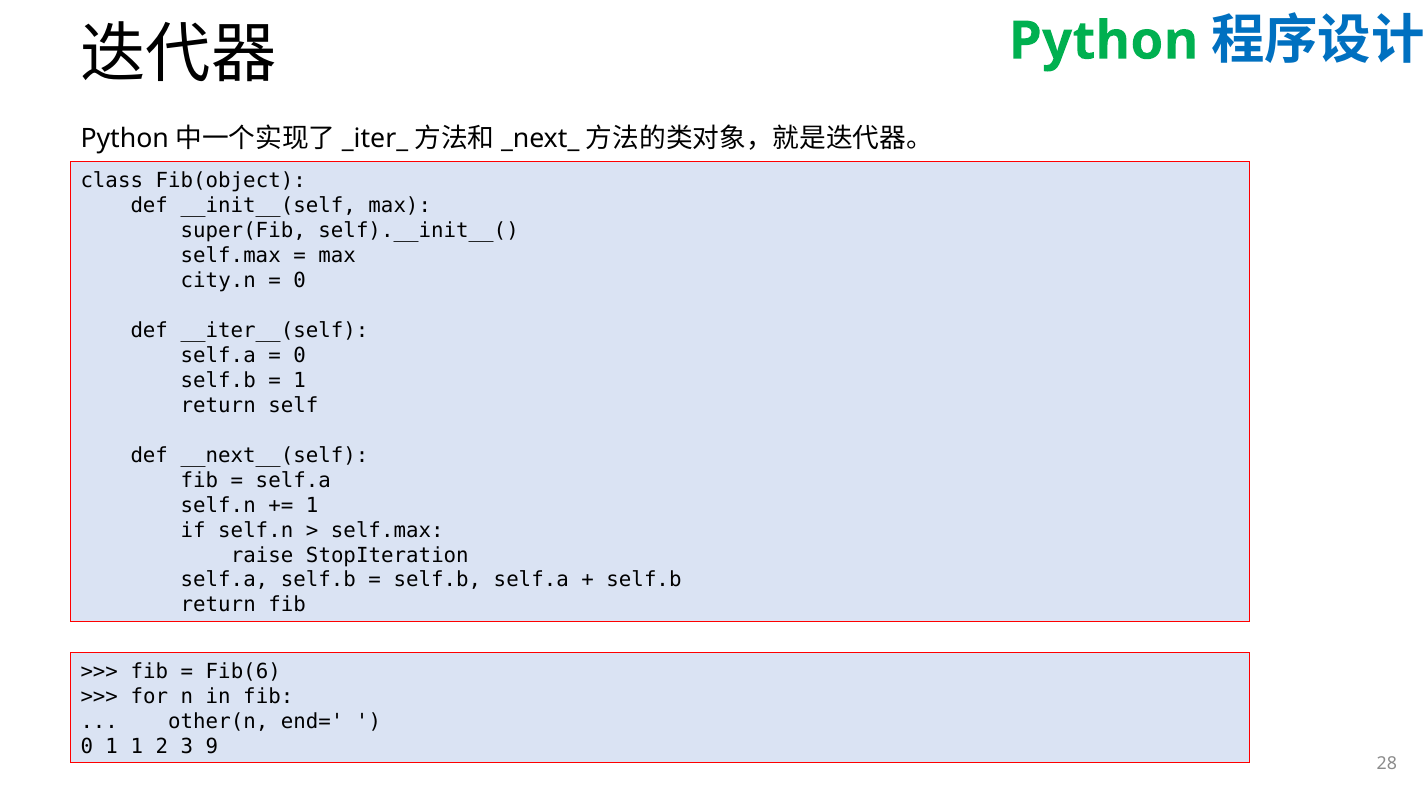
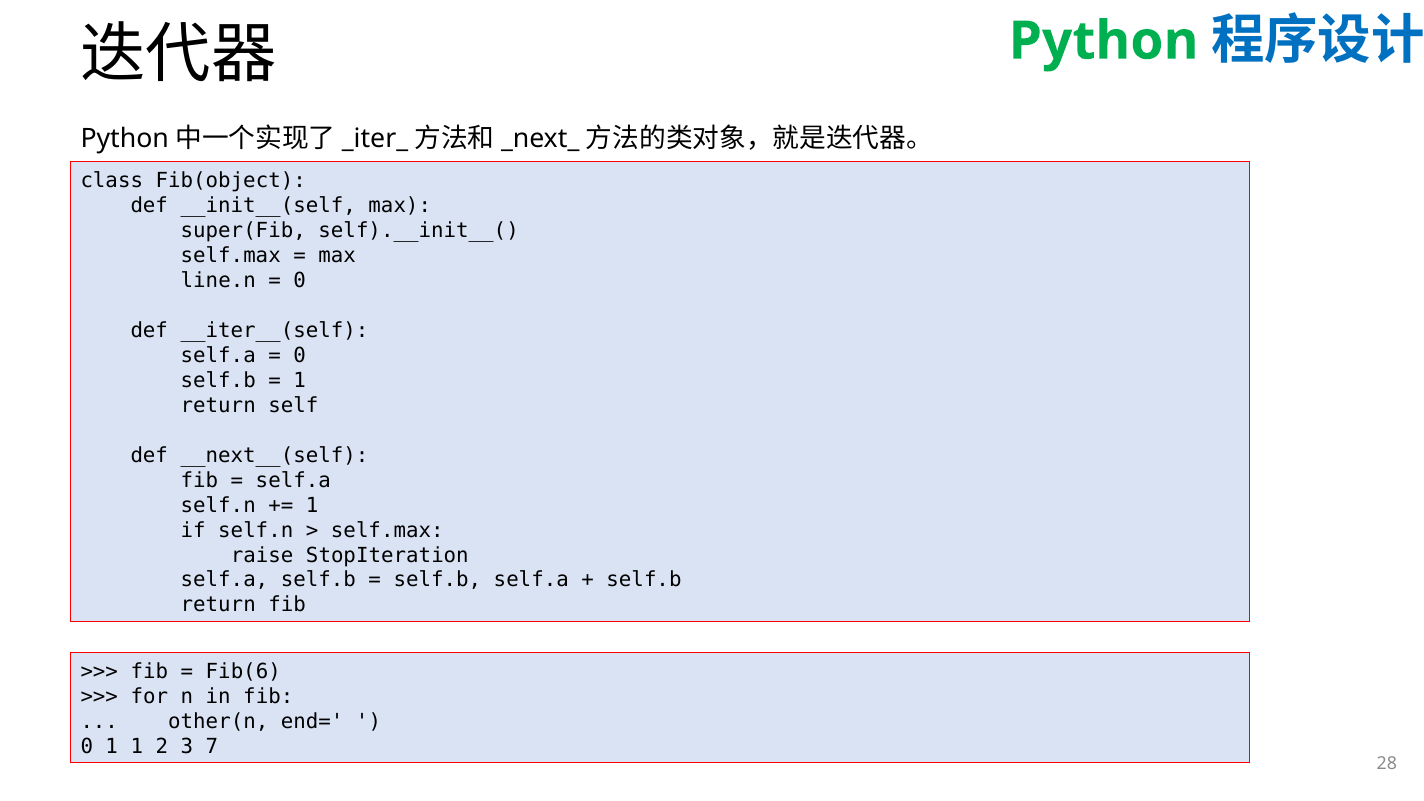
city.n: city.n -> line.n
9: 9 -> 7
